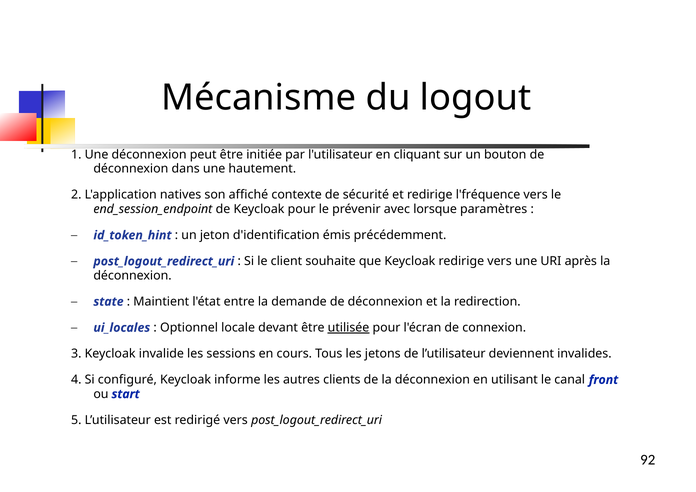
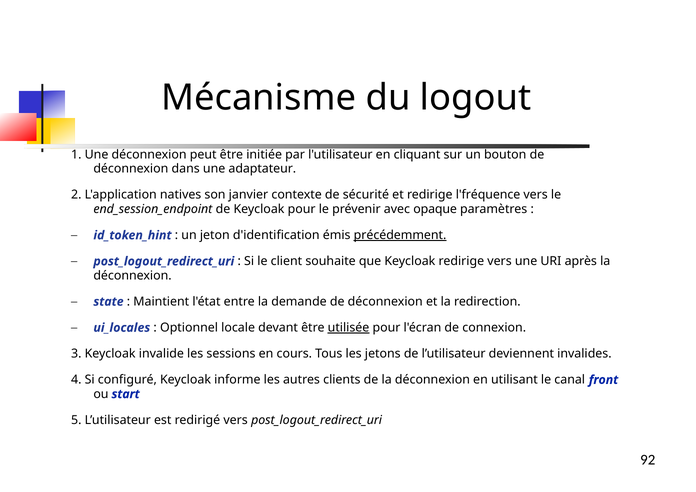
hautement: hautement -> adaptateur
affiché: affiché -> janvier
lorsque: lorsque -> opaque
précédemment underline: none -> present
